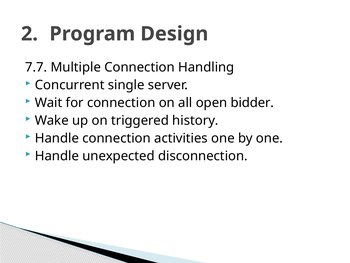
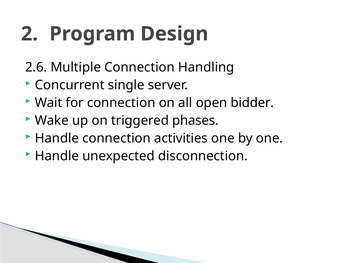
7.7: 7.7 -> 2.6
history: history -> phases
